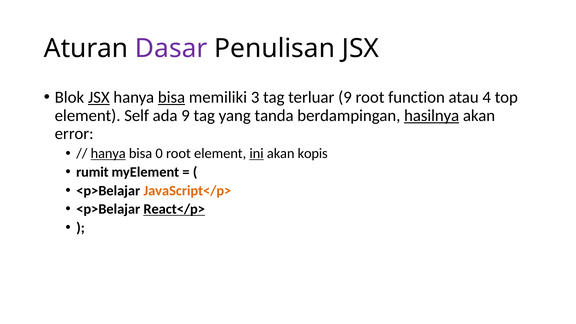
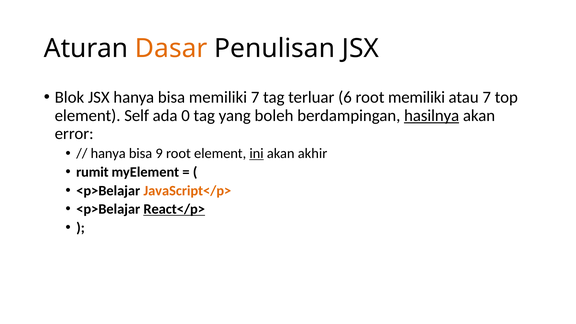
Dasar colour: purple -> orange
JSX at (99, 97) underline: present -> none
bisa at (171, 97) underline: present -> none
memiliki 3: 3 -> 7
terluar 9: 9 -> 6
root function: function -> memiliki
atau 4: 4 -> 7
ada 9: 9 -> 0
tanda: tanda -> boleh
hanya at (108, 154) underline: present -> none
0: 0 -> 9
kopis: kopis -> akhir
